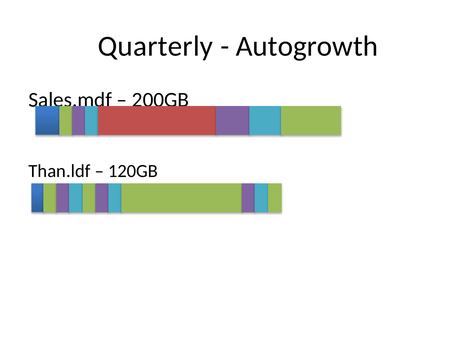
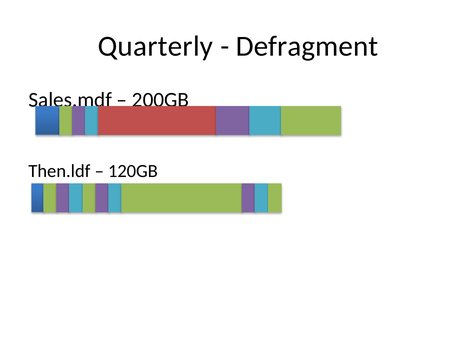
Autogrowth: Autogrowth -> Defragment
Than.ldf: Than.ldf -> Then.ldf
